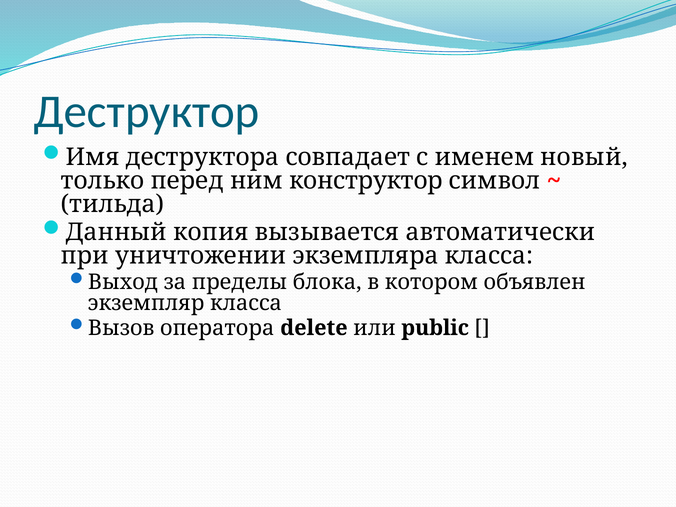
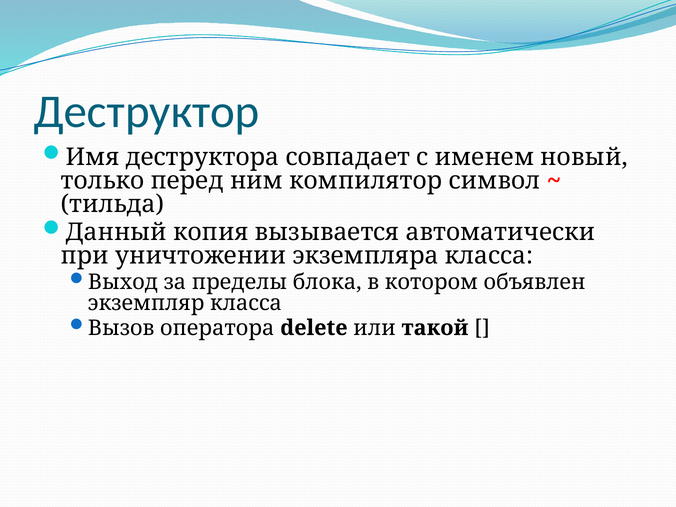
конструктор: конструктор -> компилятор
public: public -> такой
